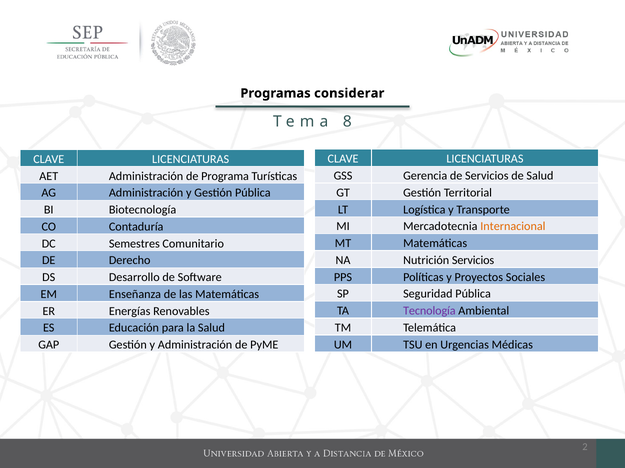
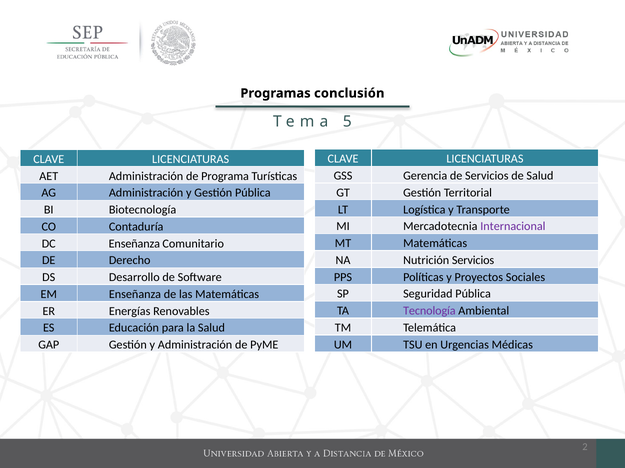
considerar: considerar -> conclusión
8: 8 -> 5
Internacional colour: orange -> purple
DC Semestres: Semestres -> Enseñanza
